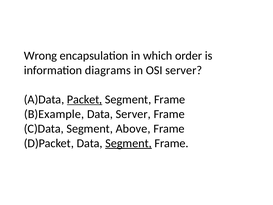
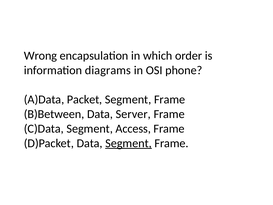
OSI server: server -> phone
Packet underline: present -> none
B)Example: B)Example -> B)Between
Above: Above -> Access
